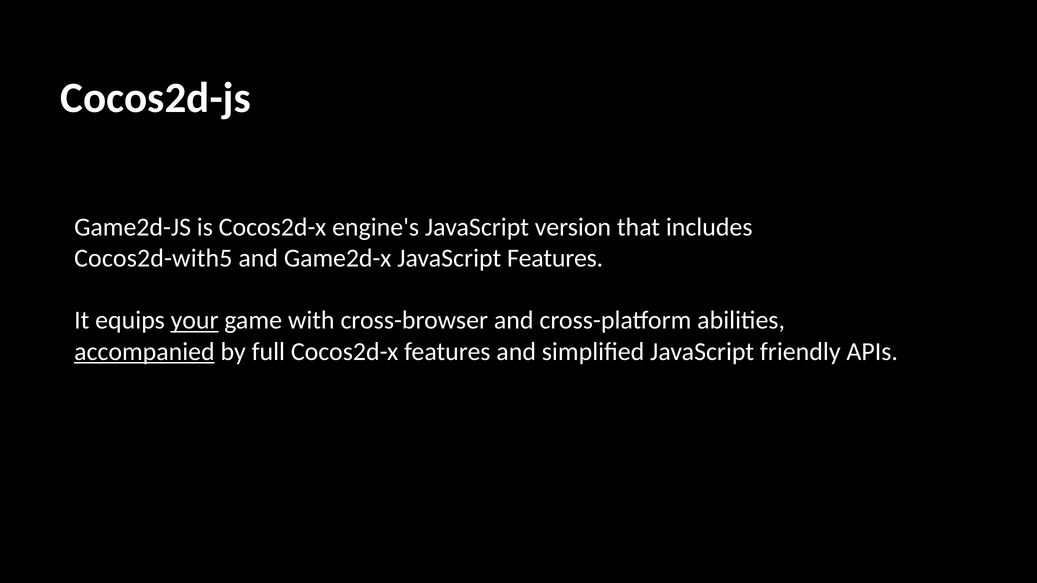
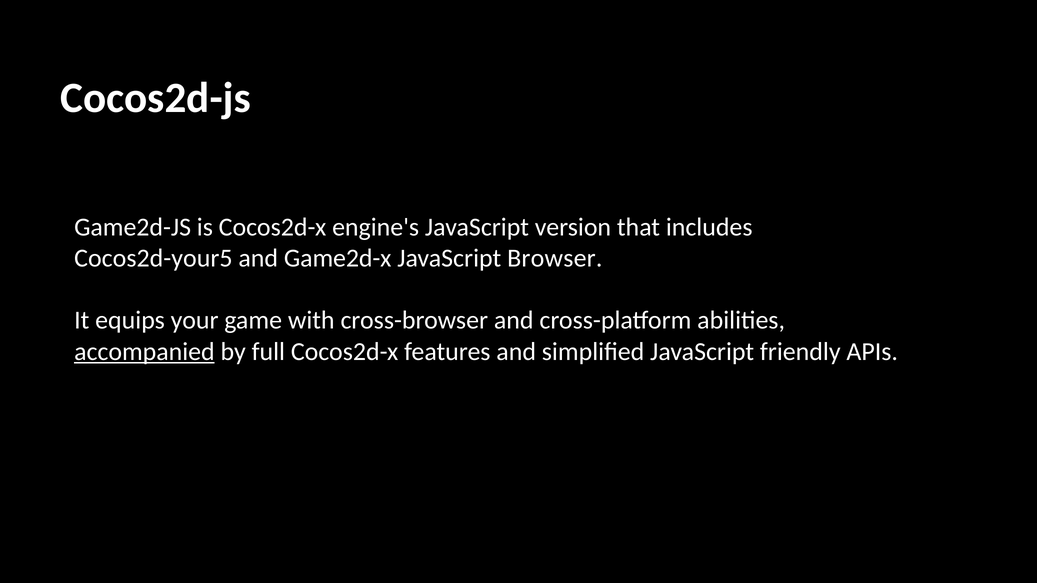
Cocos2d-with5: Cocos2d-with5 -> Cocos2d-your5
JavaScript Features: Features -> Browser
your underline: present -> none
